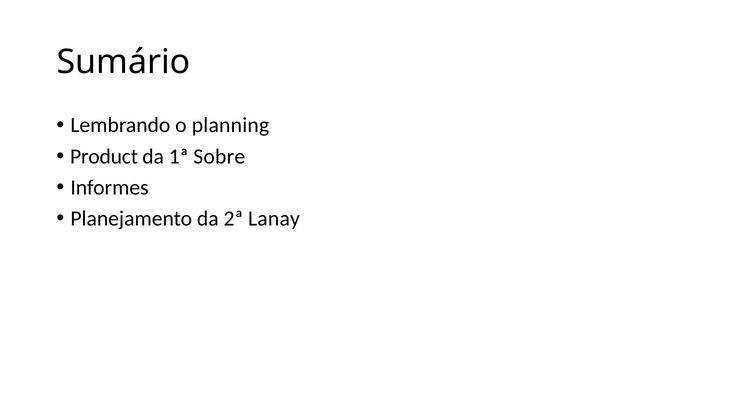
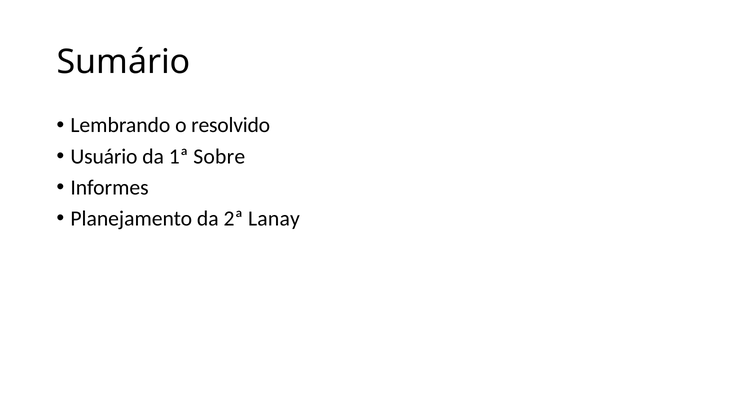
planning: planning -> resolvido
Product: Product -> Usuário
